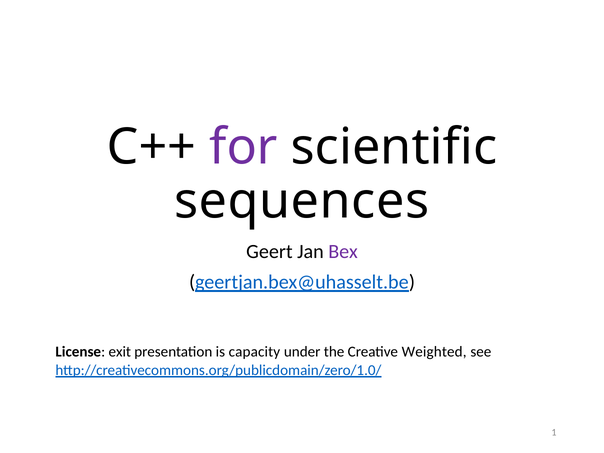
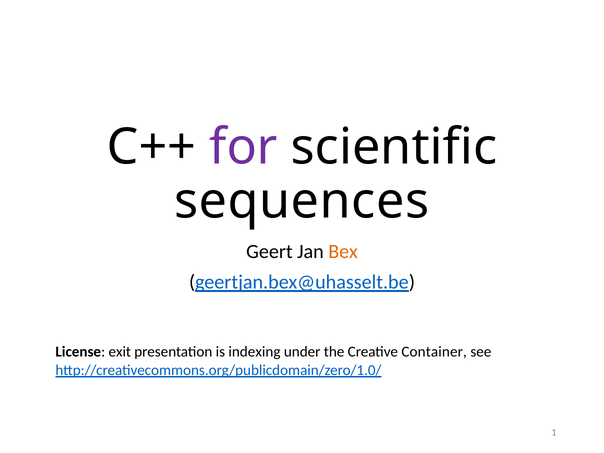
Bex colour: purple -> orange
capacity: capacity -> indexing
Weighted: Weighted -> Container
